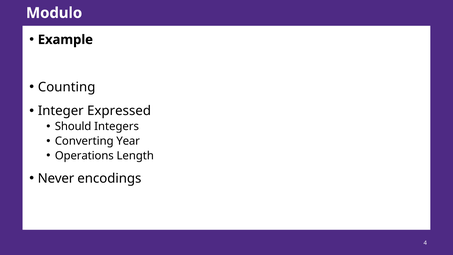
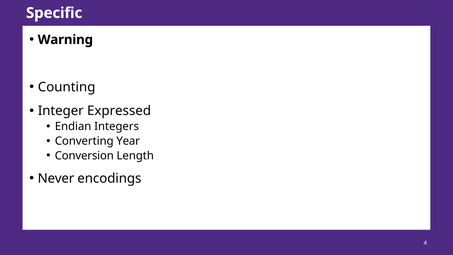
Modulo: Modulo -> Specific
Example: Example -> Warning
Should: Should -> Endian
Operations: Operations -> Conversion
